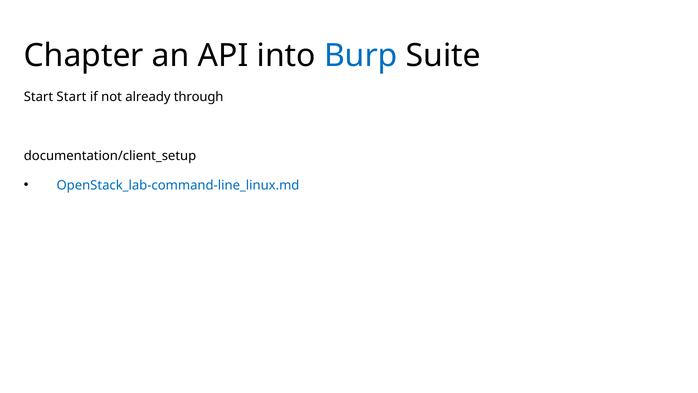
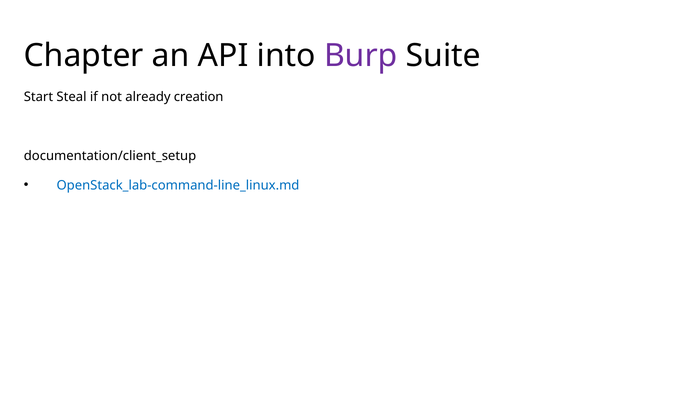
Burp colour: blue -> purple
Start Start: Start -> Steal
through: through -> creation
